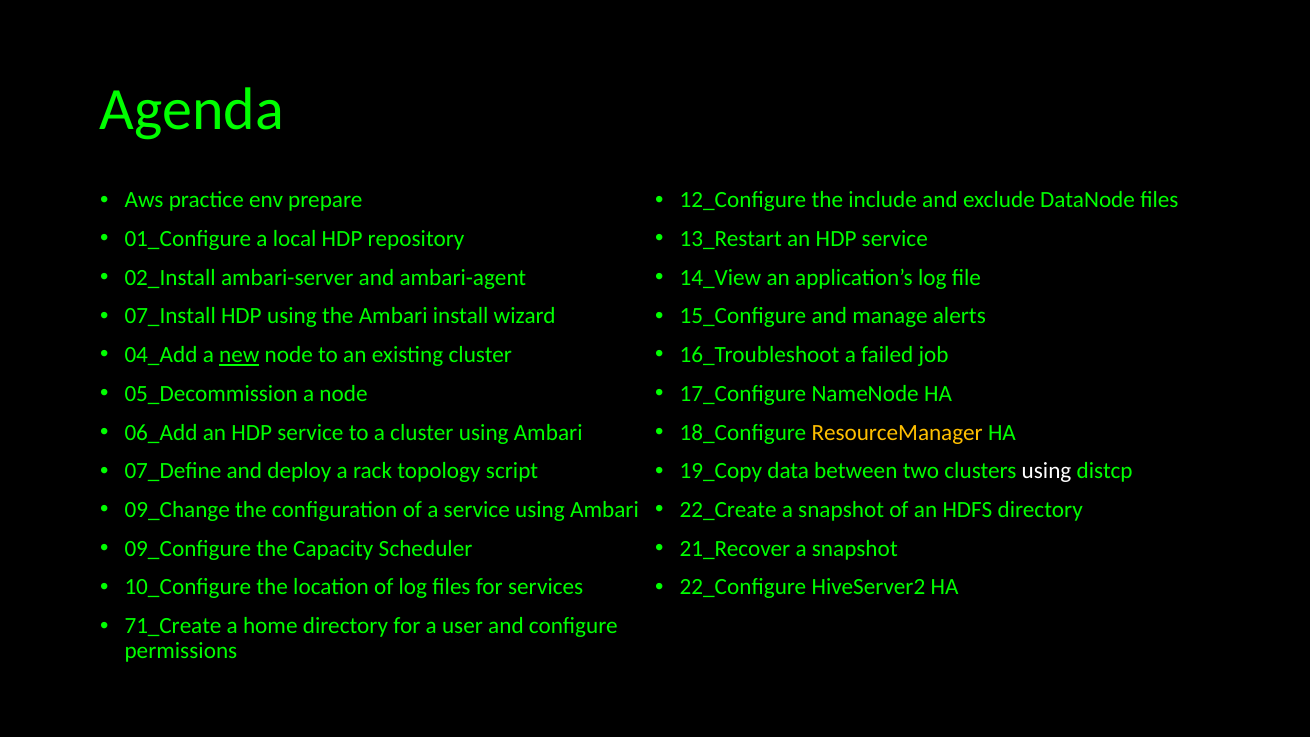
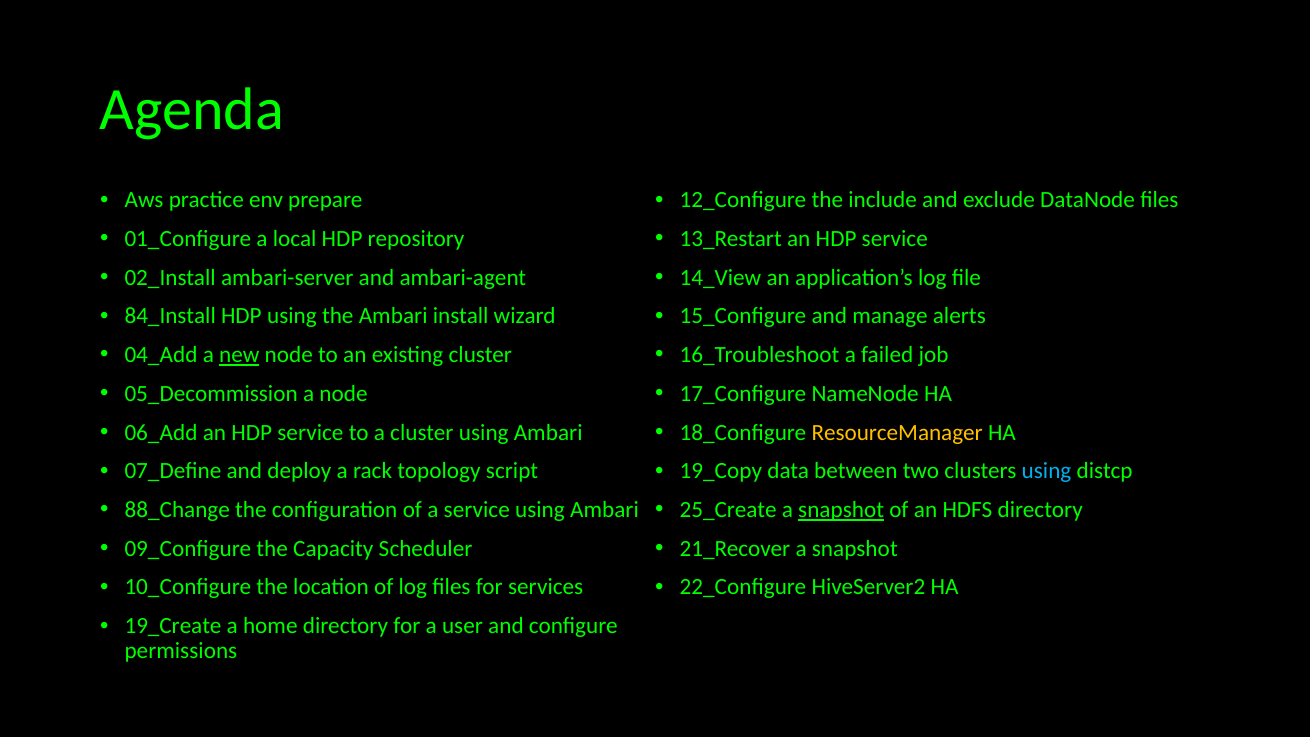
07_Install: 07_Install -> 84_Install
using at (1047, 471) colour: white -> light blue
09_Change: 09_Change -> 88_Change
22_Create: 22_Create -> 25_Create
snapshot at (841, 510) underline: none -> present
71_Create: 71_Create -> 19_Create
